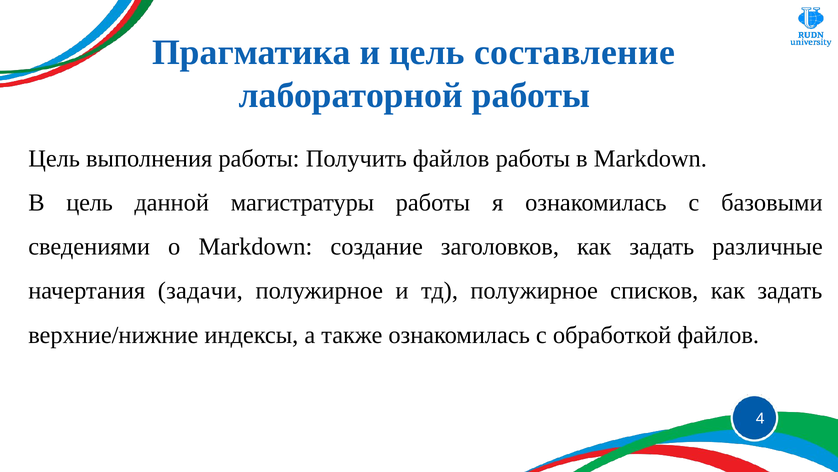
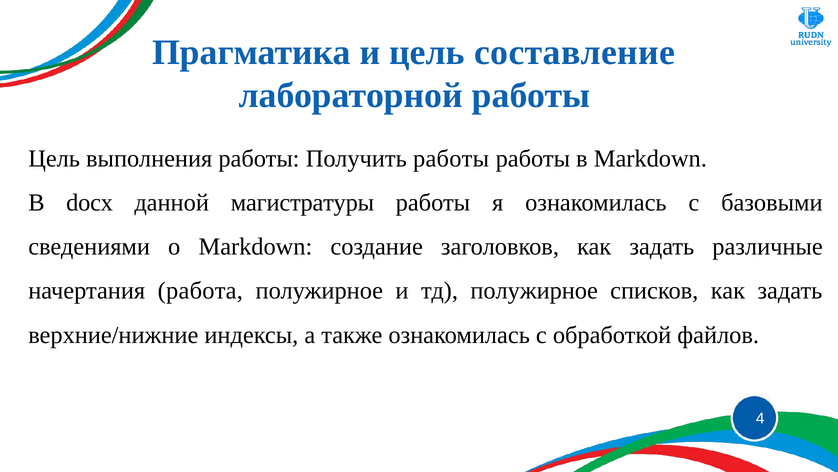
Получить файлов: файлов -> работы
В цель: цель -> docx
задачи: задачи -> работа
